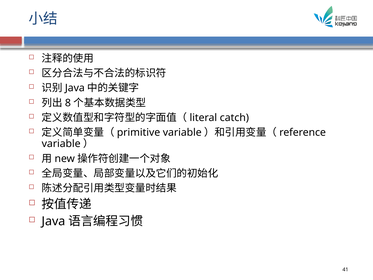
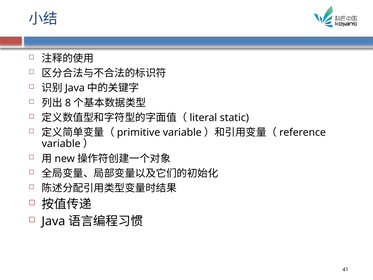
catch: catch -> static
